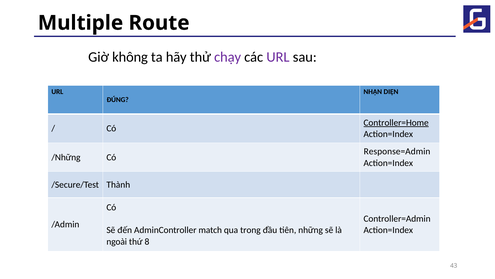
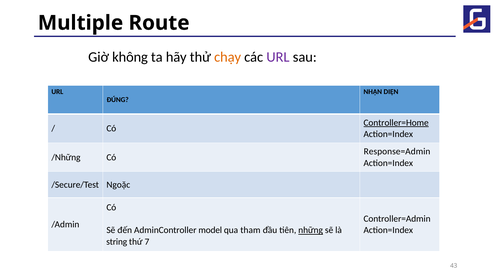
chạy colour: purple -> orange
Thành: Thành -> Ngoặc
match: match -> model
trong: trong -> tham
những underline: none -> present
ngoài: ngoài -> string
8: 8 -> 7
